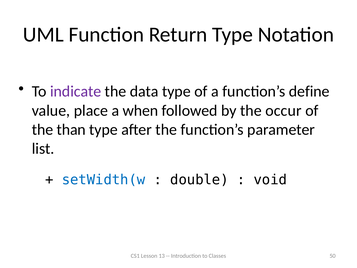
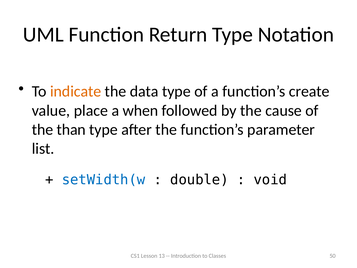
indicate colour: purple -> orange
define: define -> create
occur: occur -> cause
